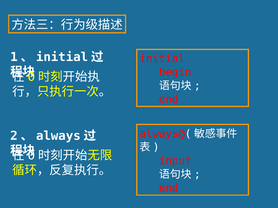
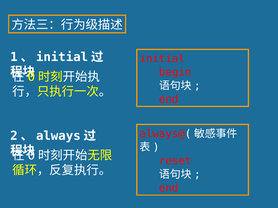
input: input -> reset
